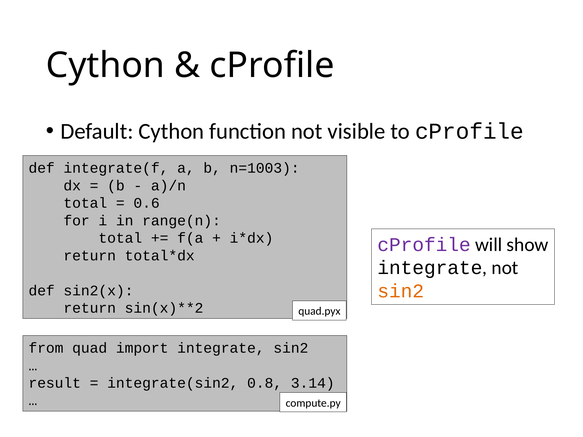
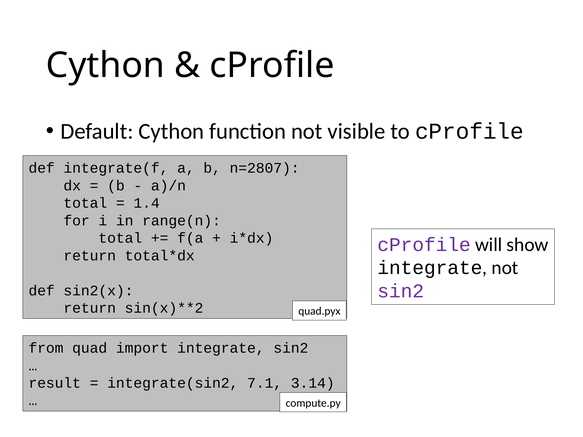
n=1003: n=1003 -> n=2807
0.6: 0.6 -> 1.4
sin2 at (401, 291) colour: orange -> purple
0.8: 0.8 -> 7.1
